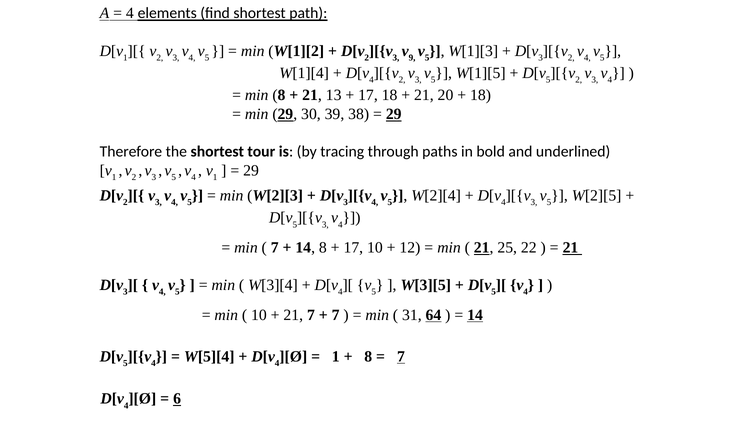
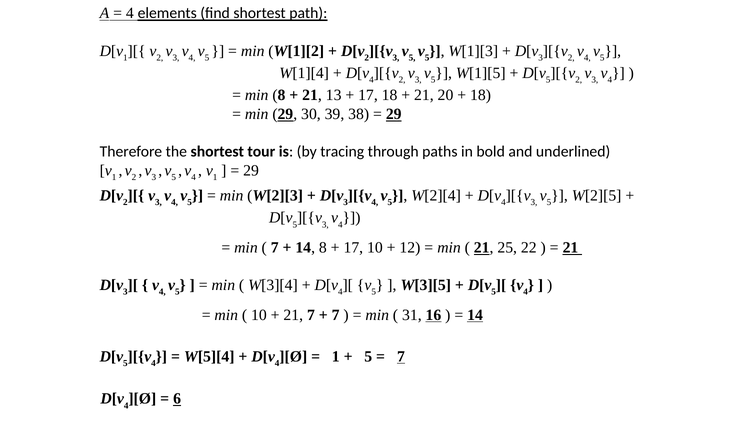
9 at (412, 58): 9 -> 5
64: 64 -> 16
8 at (368, 357): 8 -> 5
